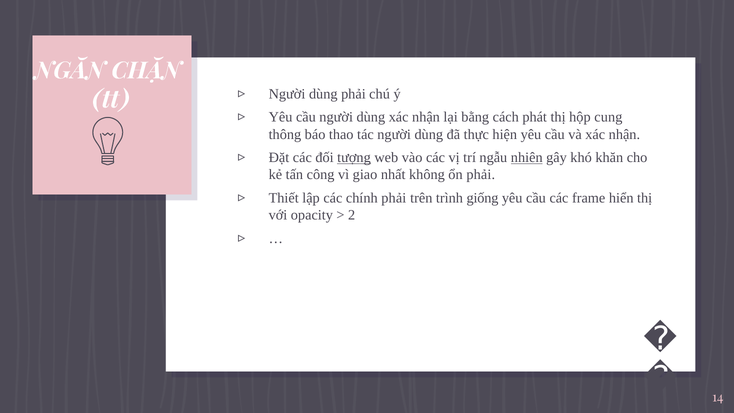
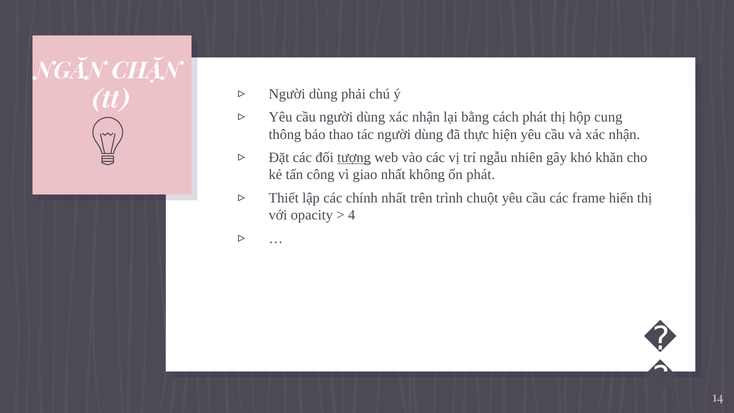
nhiên underline: present -> none
ổn phải: phải -> phát
chính phải: phải -> nhất
giống: giống -> chuột
2: 2 -> 4
